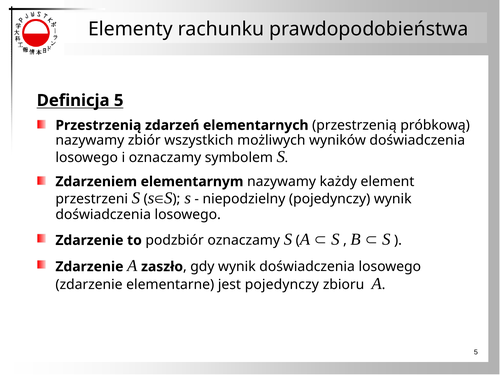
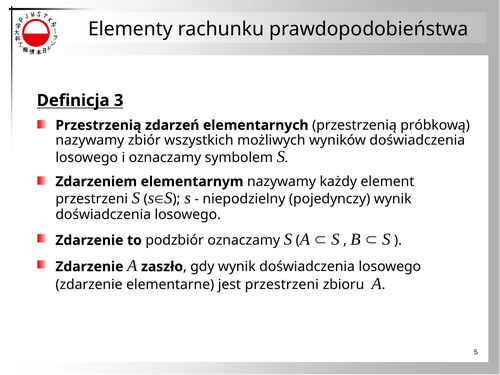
Definicja 5: 5 -> 3
jest pojedynczy: pojedynczy -> przestrzeni
